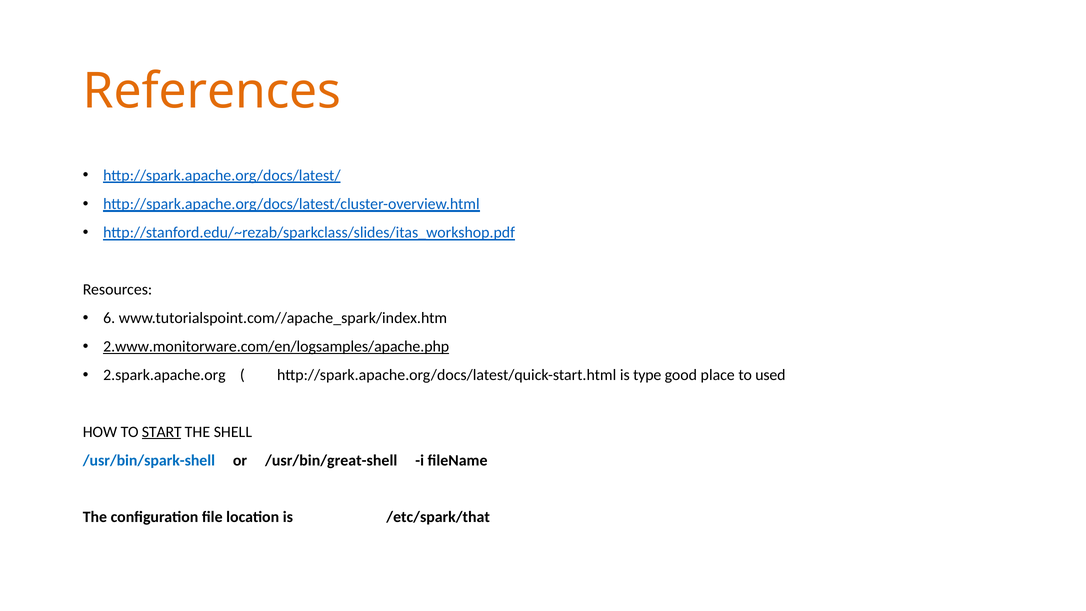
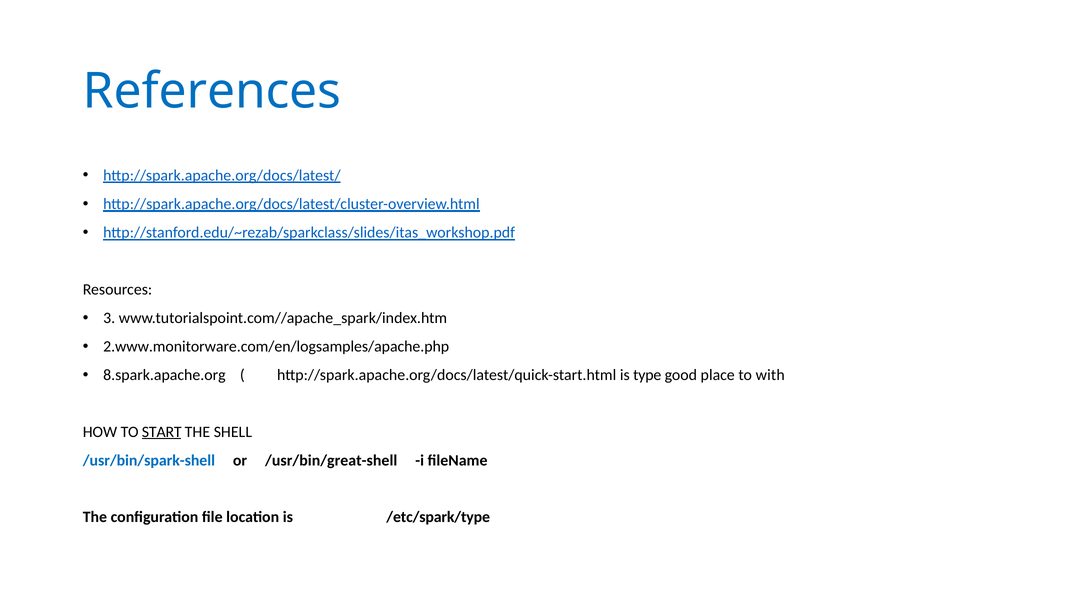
References colour: orange -> blue
6: 6 -> 3
2.www.monitorware.com/en/logsamples/apache.php underline: present -> none
2.spark.apache.org: 2.spark.apache.org -> 8.spark.apache.org
used: used -> with
/etc/spark/that: /etc/spark/that -> /etc/spark/type
